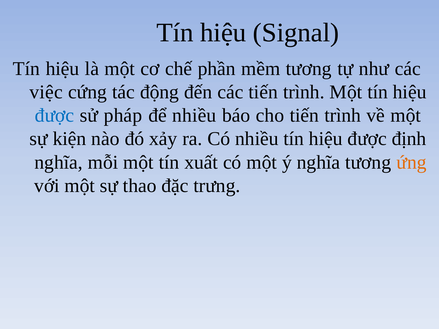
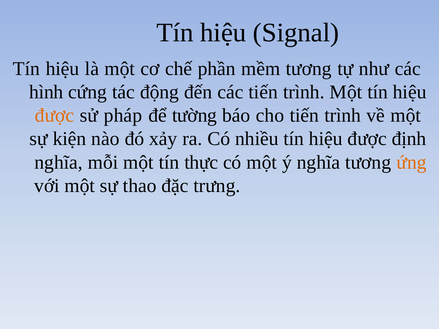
việc: việc -> hình
được at (55, 116) colour: blue -> orange
để nhiều: nhiều -> tường
xuất: xuất -> thực
